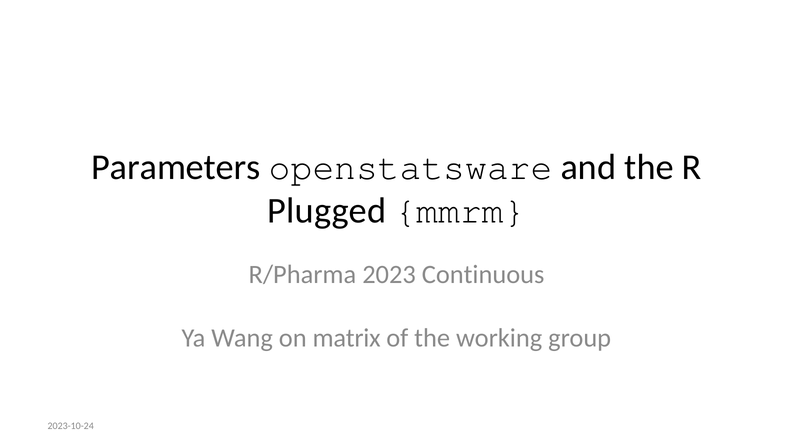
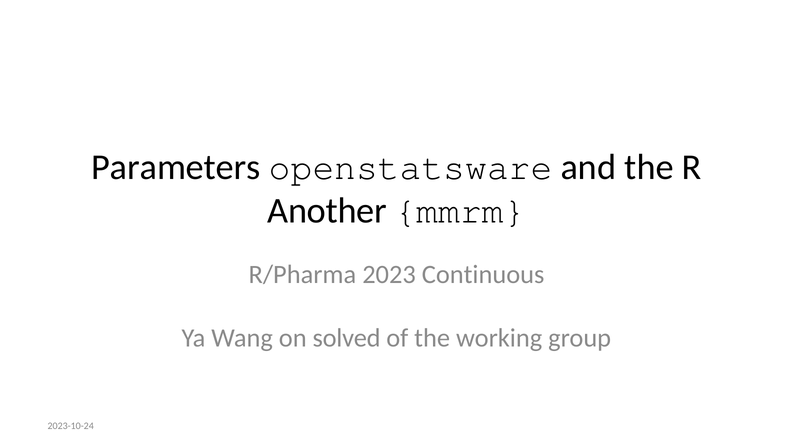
Plugged: Plugged -> Another
matrix: matrix -> solved
